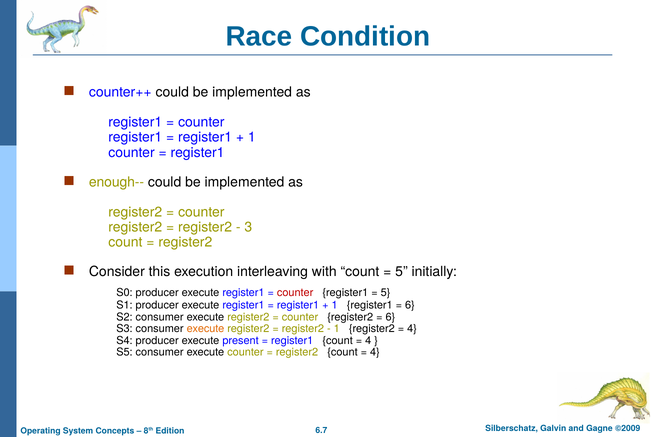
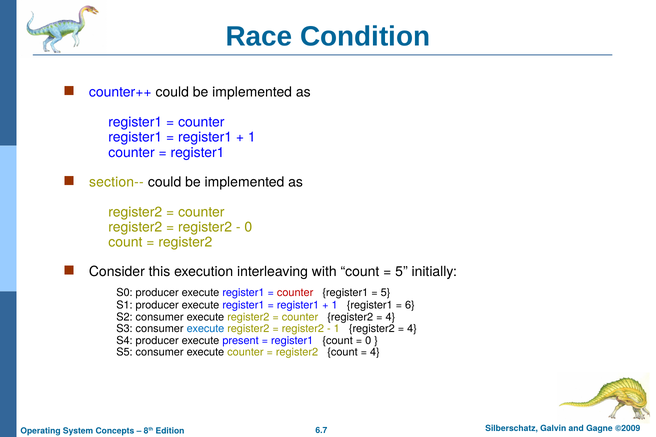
enough--: enough-- -> section--
3 at (248, 227): 3 -> 0
6 at (390, 317): 6 -> 4
execute at (205, 329) colour: orange -> blue
4 at (368, 341): 4 -> 0
